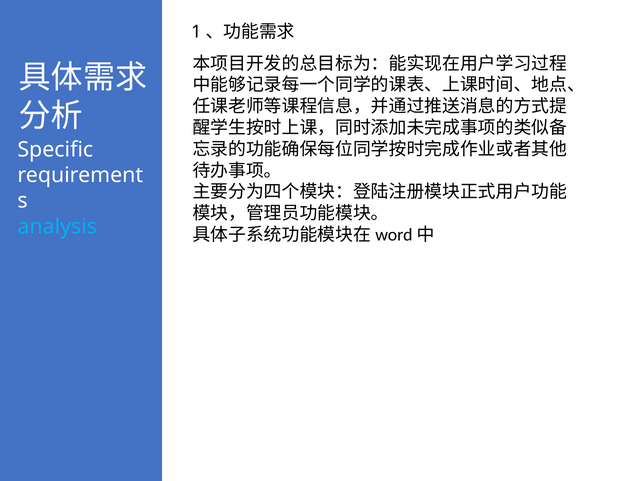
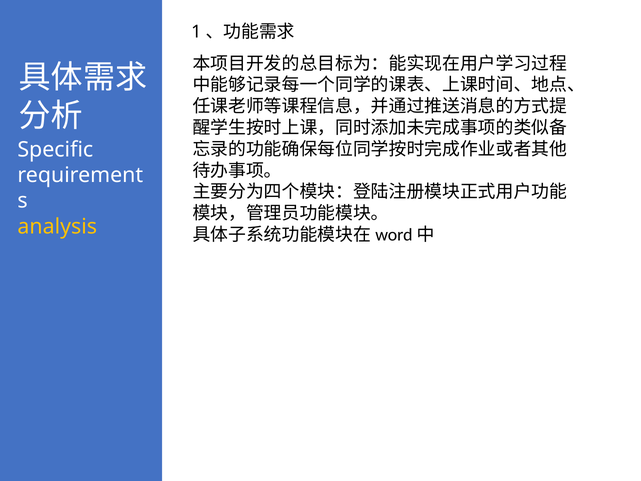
analysis colour: light blue -> yellow
